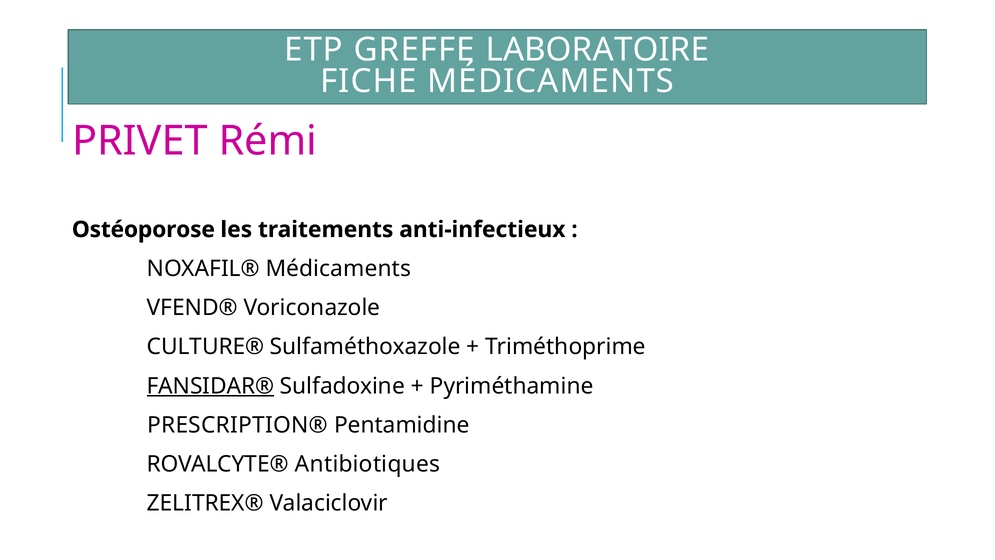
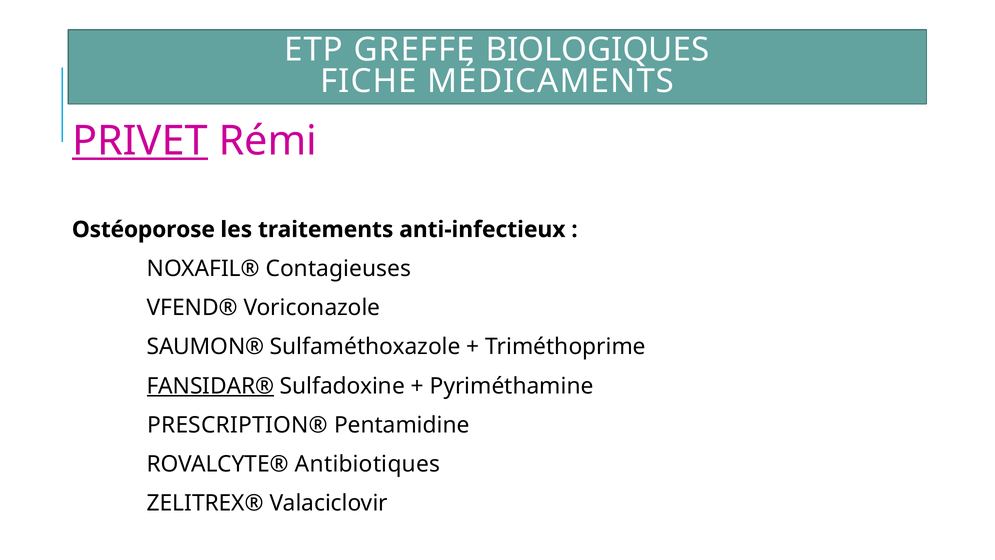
LABORATOIRE: LABORATOIRE -> BIOLOGIQUES
PRIVET underline: none -> present
NOXAFIL® Médicaments: Médicaments -> Contagieuses
CULTURE®: CULTURE® -> SAUMON®
